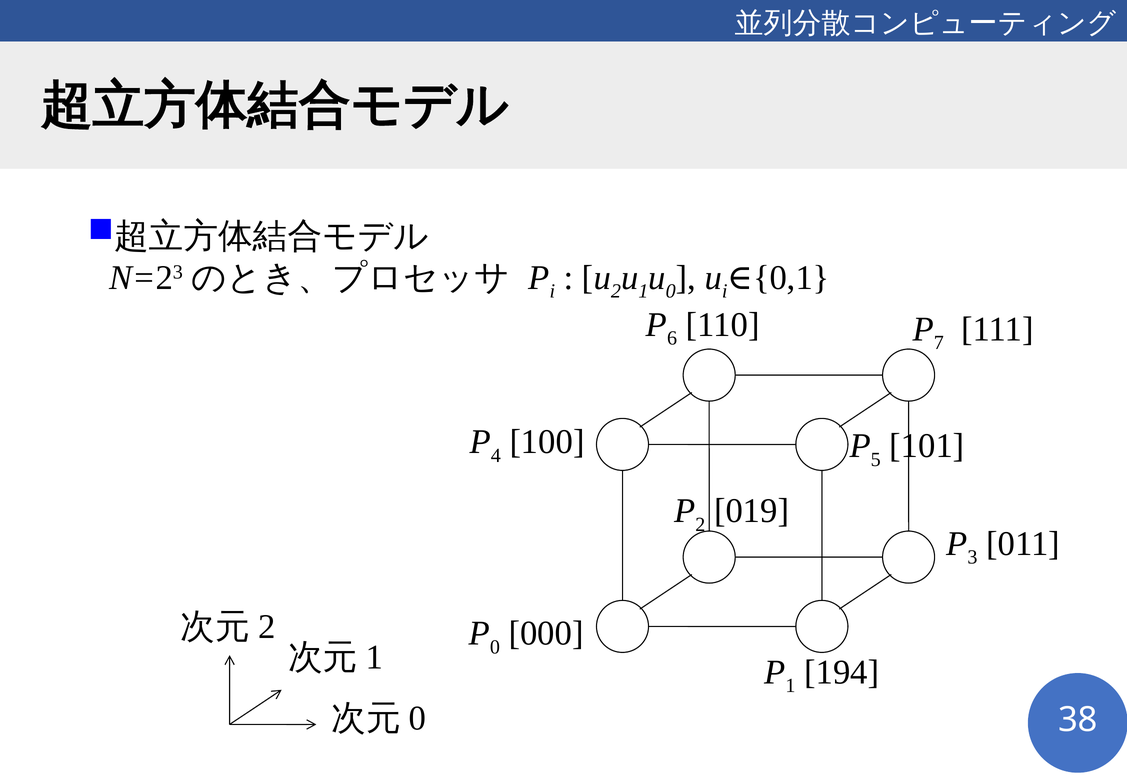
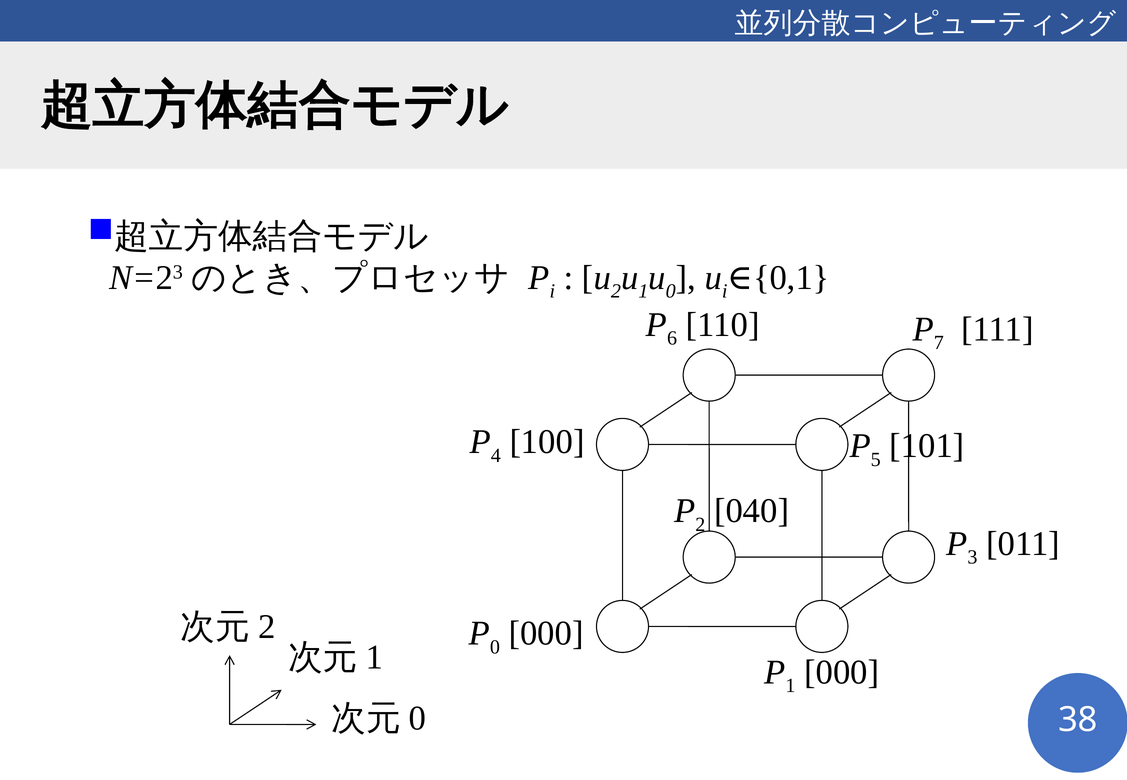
019: 019 -> 040
194 at (842, 672): 194 -> 000
